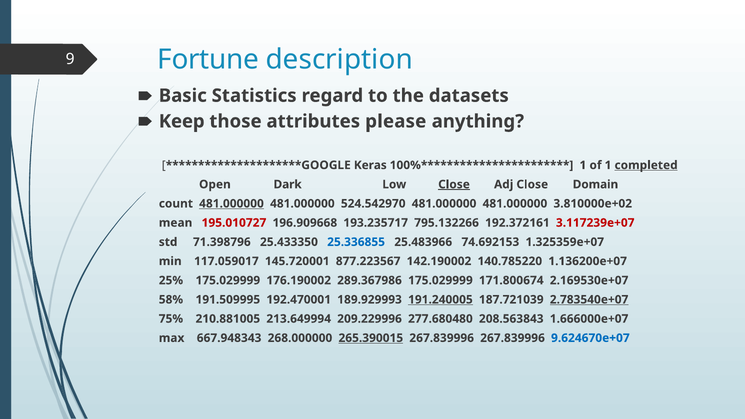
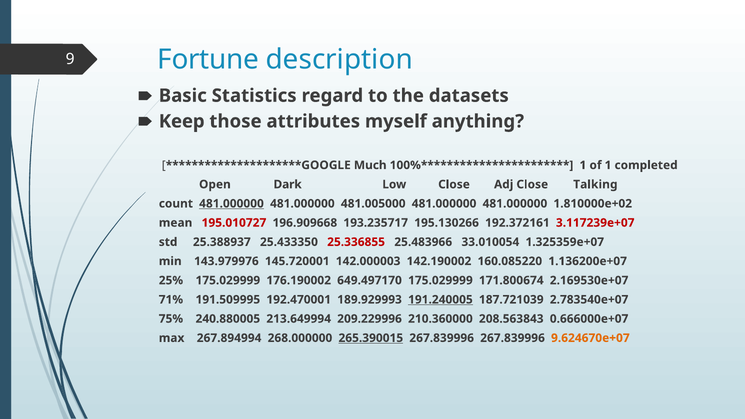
please: please -> myself
Keras: Keras -> Much
completed underline: present -> none
Close at (454, 184) underline: present -> none
Domain: Domain -> Talking
524.542970: 524.542970 -> 481.005000
3.810000e+02: 3.810000e+02 -> 1.810000e+02
795.132266: 795.132266 -> 195.130266
71.398796: 71.398796 -> 25.388937
25.336855 colour: blue -> red
74.692153: 74.692153 -> 33.010054
117.059017: 117.059017 -> 143.979976
877.223567: 877.223567 -> 142.000003
140.785220: 140.785220 -> 160.085220
289.367986: 289.367986 -> 649.497170
58%: 58% -> 71%
2.783540e+07 underline: present -> none
210.881005: 210.881005 -> 240.880005
277.680480: 277.680480 -> 210.360000
1.666000e+07: 1.666000e+07 -> 0.666000e+07
667.948343: 667.948343 -> 267.894994
9.624670e+07 colour: blue -> orange
